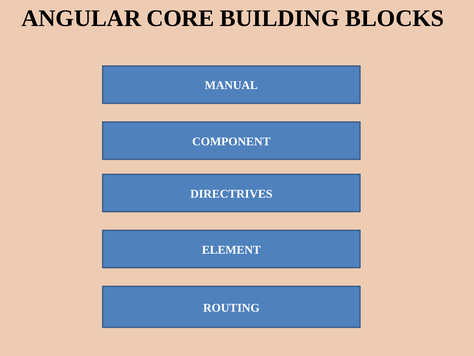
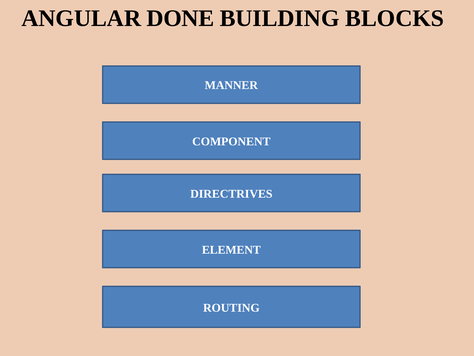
CORE: CORE -> DONE
MANUAL: MANUAL -> MANNER
